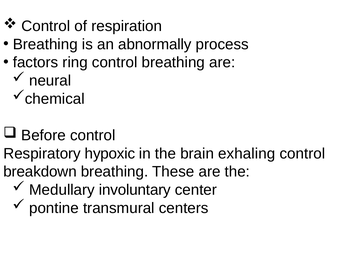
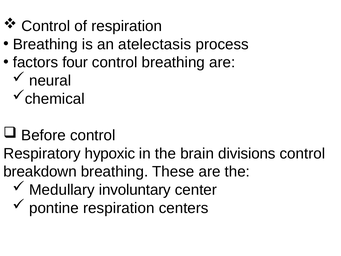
abnormally: abnormally -> atelectasis
ring: ring -> four
exhaling: exhaling -> divisions
pontine transmural: transmural -> respiration
